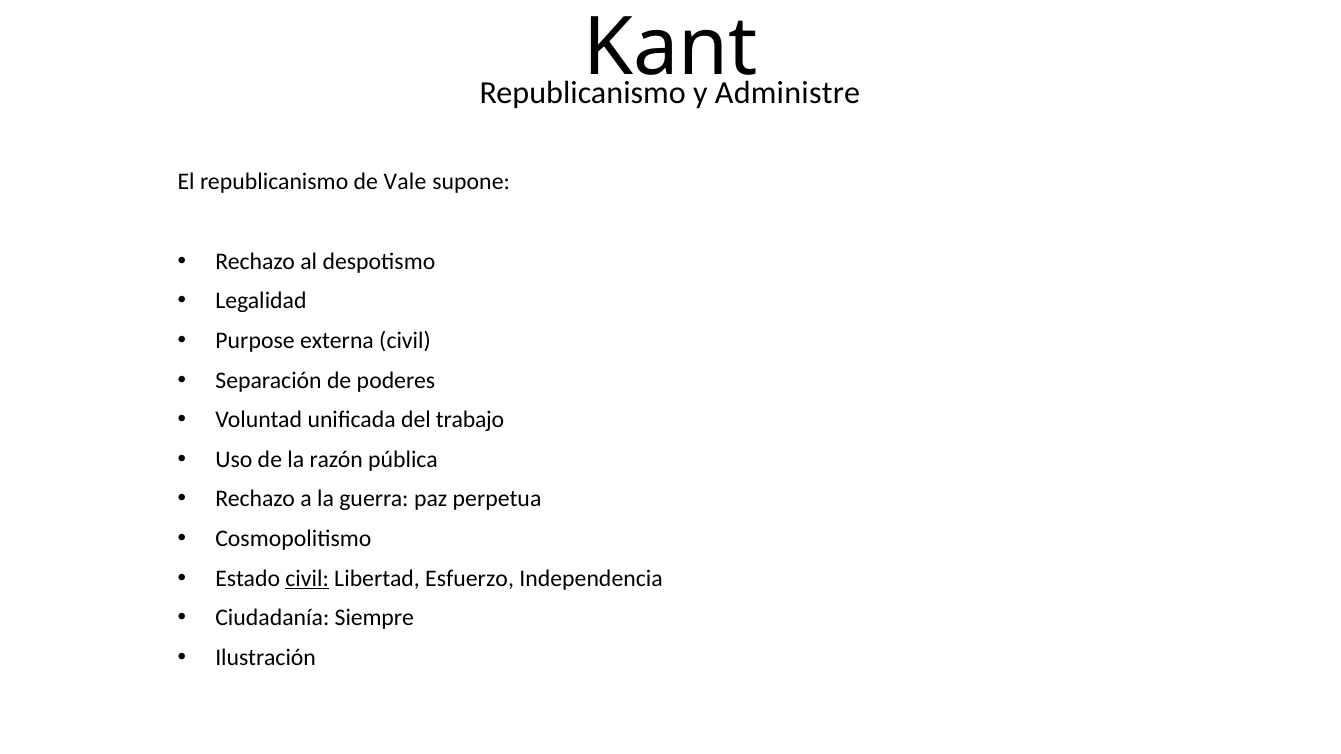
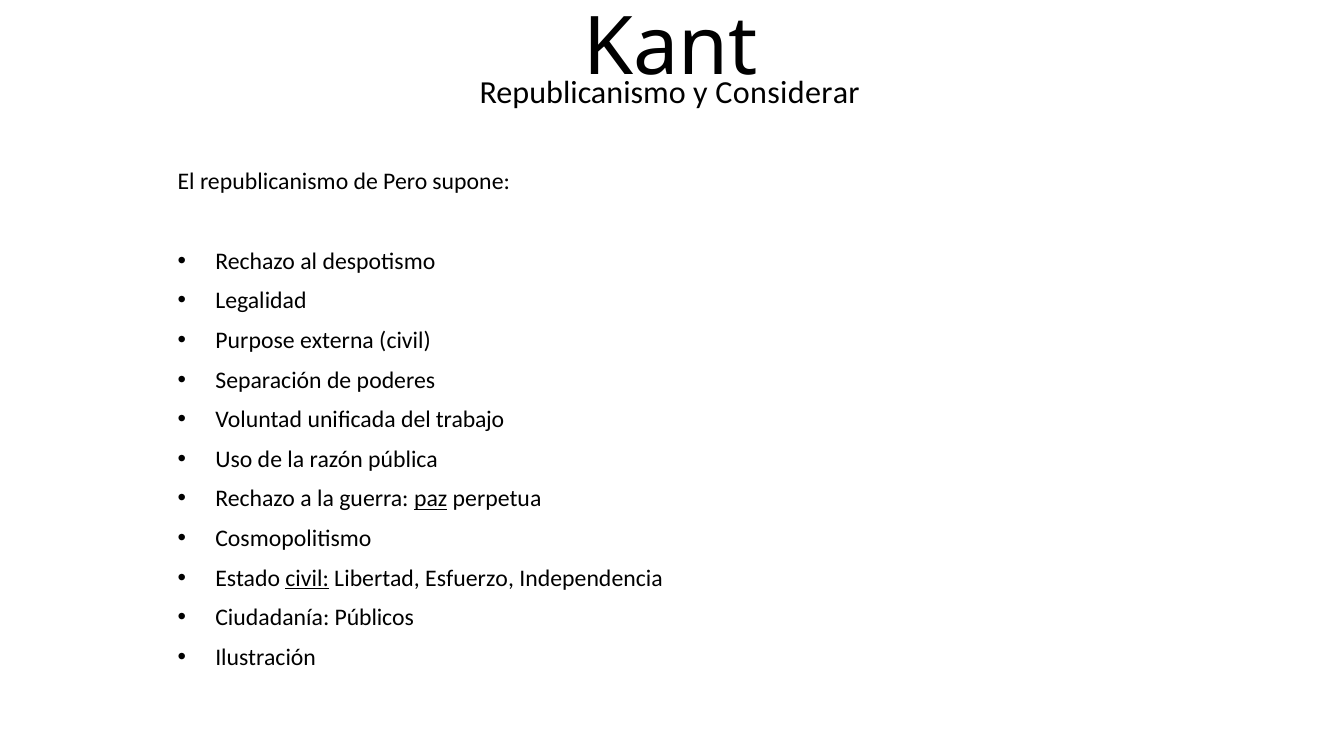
Administre: Administre -> Considerar
Vale: Vale -> Pero
paz underline: none -> present
Siempre: Siempre -> Públicos
